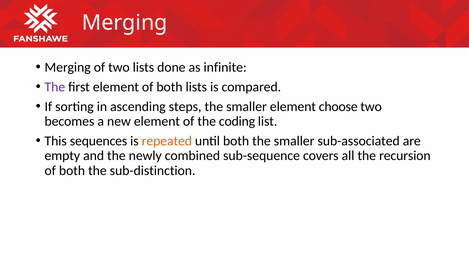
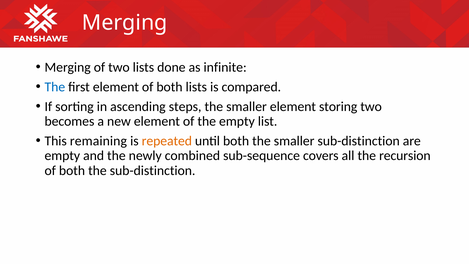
The at (55, 87) colour: purple -> blue
choose: choose -> storing
the coding: coding -> empty
sequences: sequences -> remaining
smaller sub-associated: sub-associated -> sub-distinction
